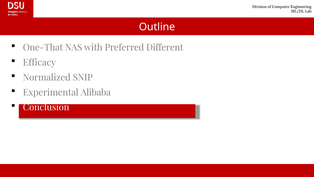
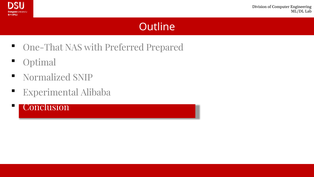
Different: Different -> Prepared
Efficacy: Efficacy -> Optimal
